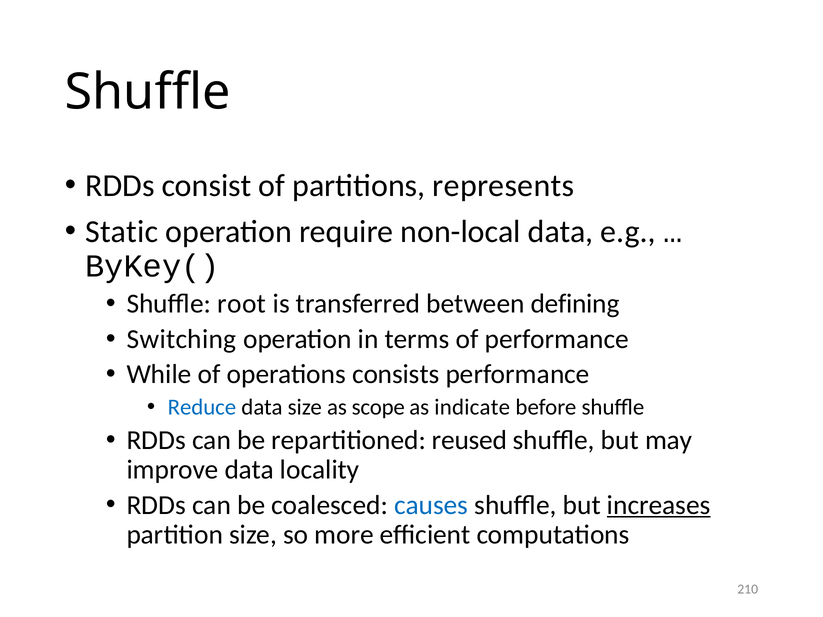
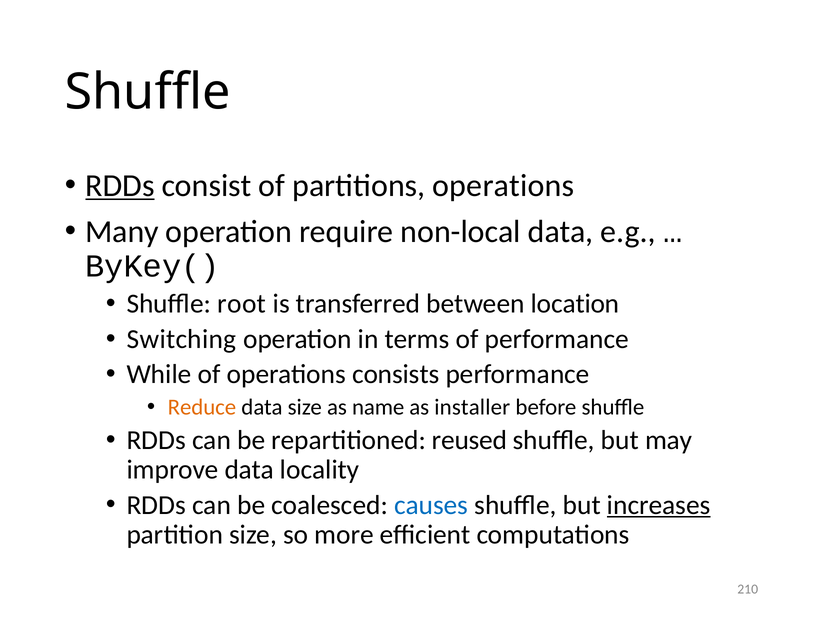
RDDs at (120, 186) underline: none -> present
partitions represents: represents -> operations
Static: Static -> Many
defining: defining -> location
Reduce colour: blue -> orange
scope: scope -> name
indicate: indicate -> installer
